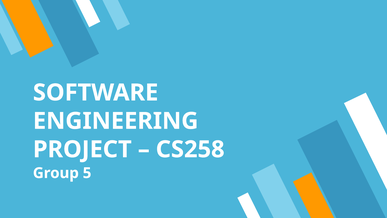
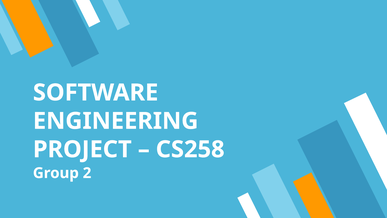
5: 5 -> 2
